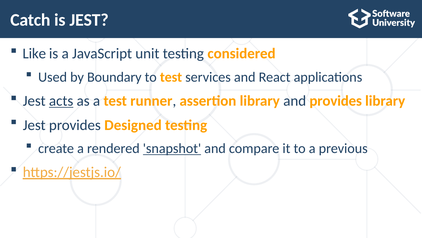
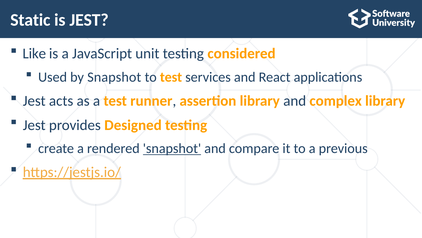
Catch: Catch -> Static
by Boundary: Boundary -> Snapshot
acts underline: present -> none
and provides: provides -> complex
